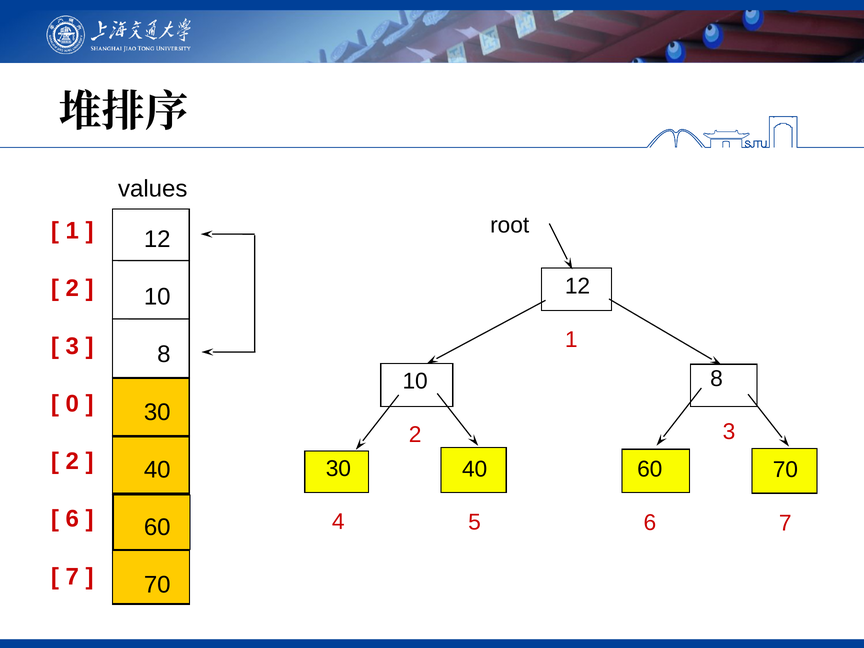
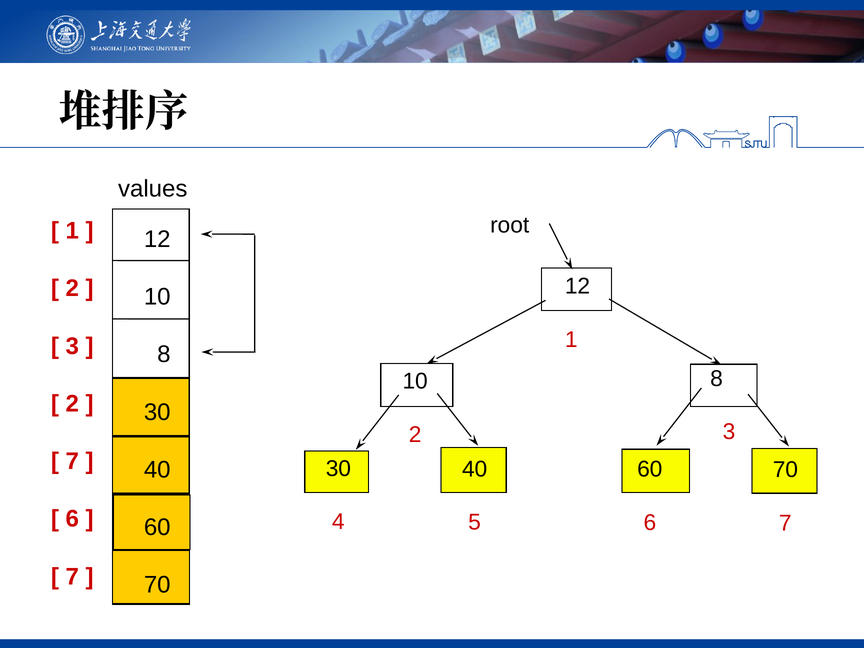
0 at (72, 404): 0 -> 2
2 at (72, 461): 2 -> 7
